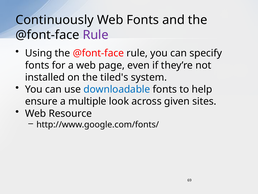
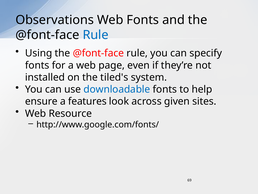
Continuously: Continuously -> Observations
Rule at (96, 35) colour: purple -> blue
multiple: multiple -> features
